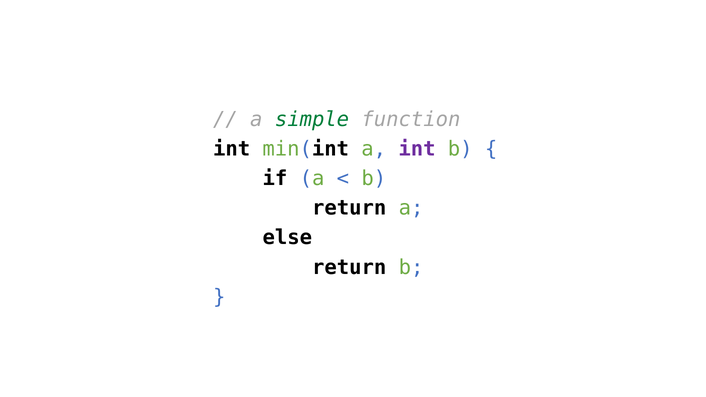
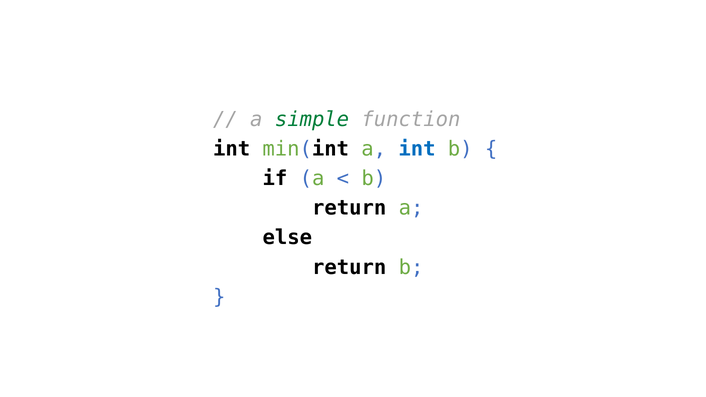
int at (417, 149) colour: purple -> blue
